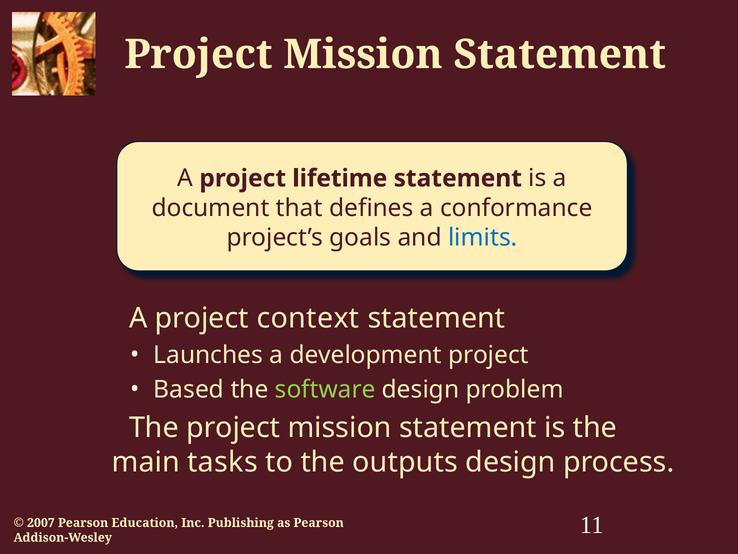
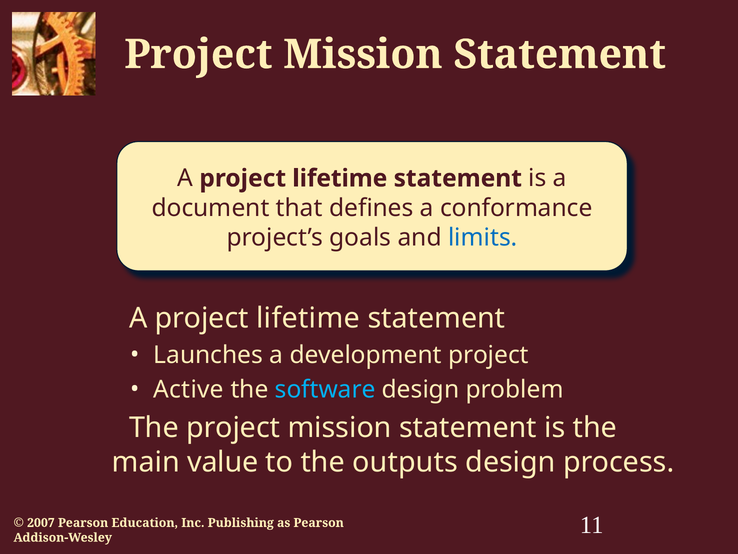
context at (308, 318): context -> lifetime
Based: Based -> Active
software colour: light green -> light blue
tasks: tasks -> value
